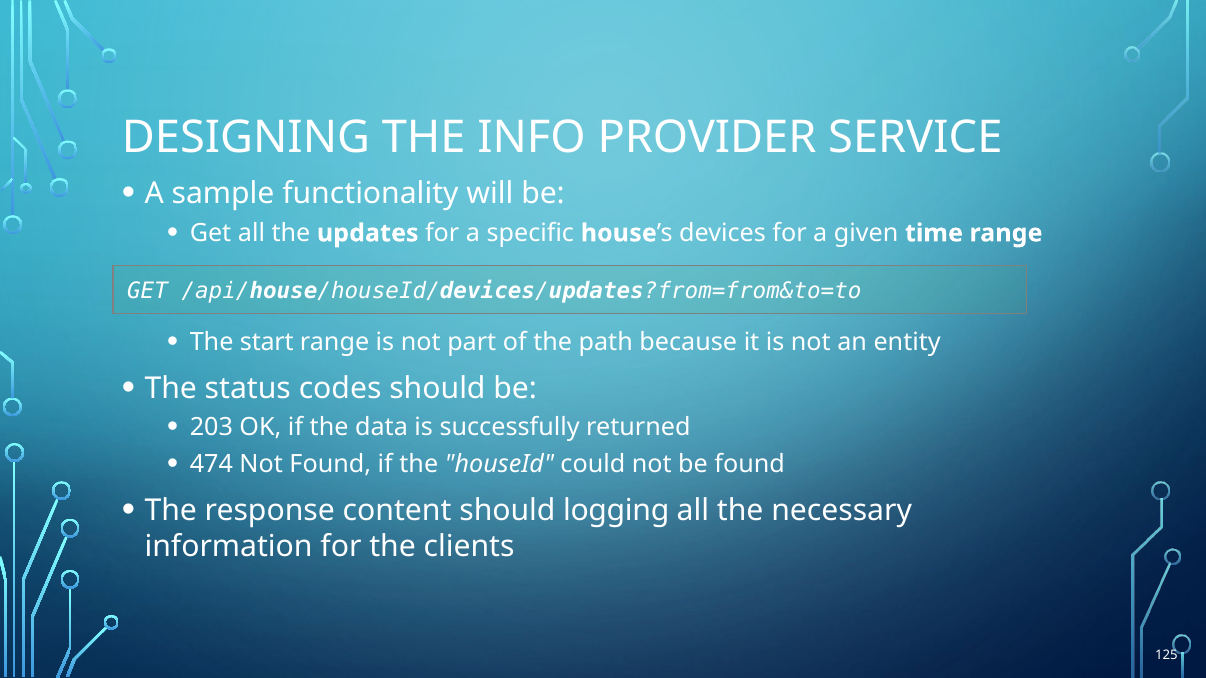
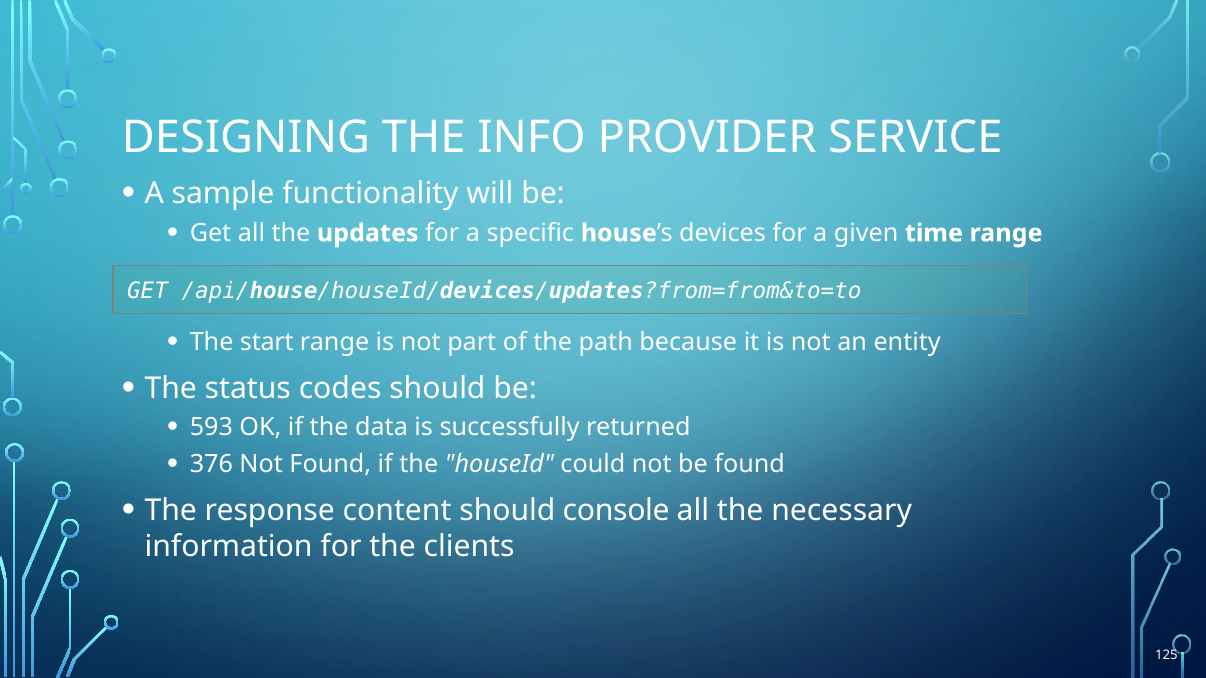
203: 203 -> 593
474: 474 -> 376
logging: logging -> console
